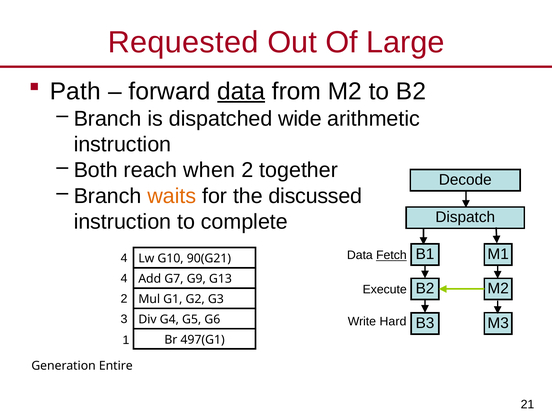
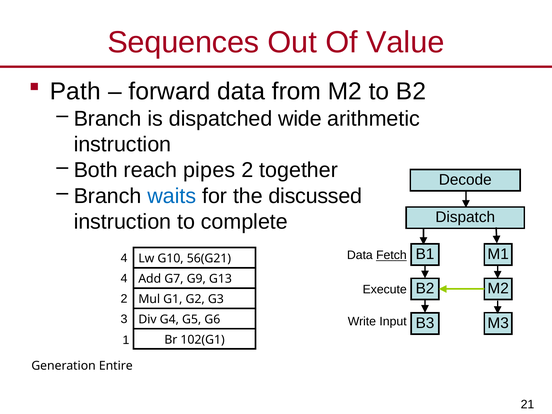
Requested: Requested -> Sequences
Large: Large -> Value
data at (241, 91) underline: present -> none
when: when -> pipes
waits colour: orange -> blue
90(G21: 90(G21 -> 56(G21
Hard: Hard -> Input
497(G1: 497(G1 -> 102(G1
